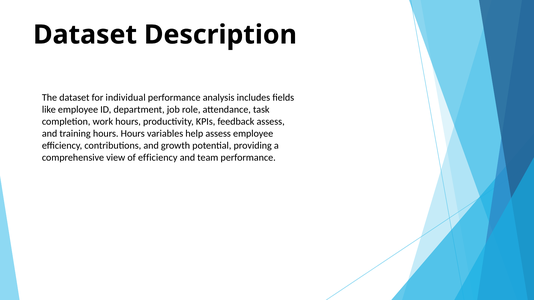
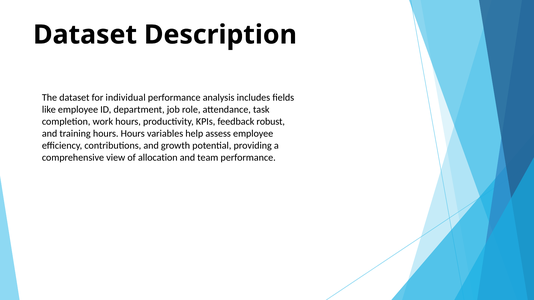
feedback assess: assess -> robust
of efficiency: efficiency -> allocation
